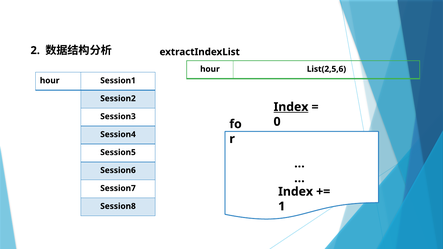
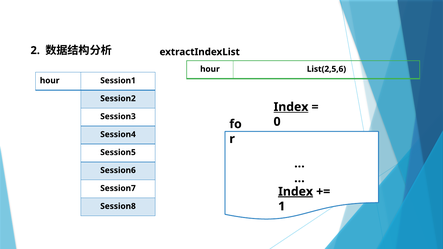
Index at (296, 192) underline: none -> present
